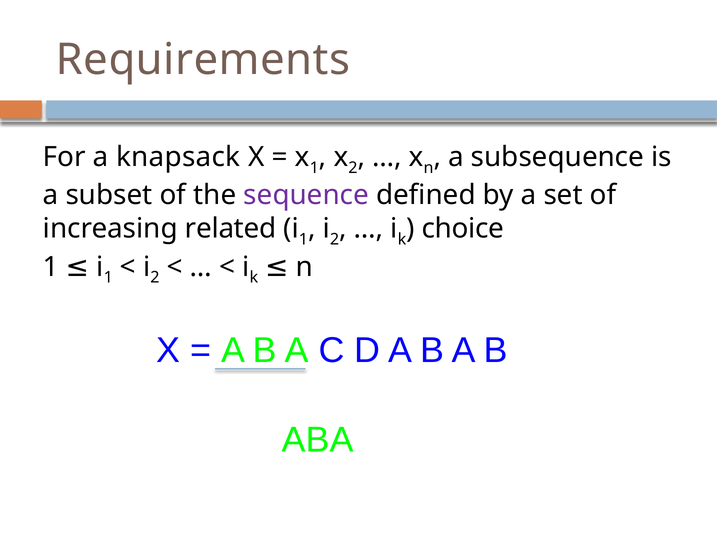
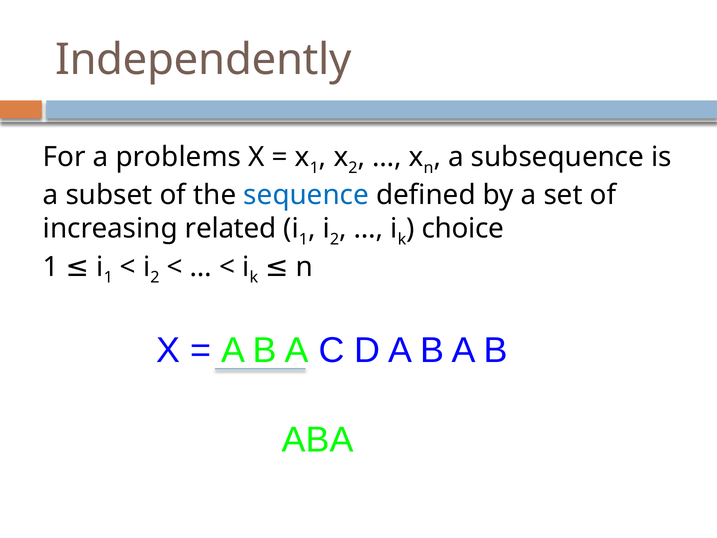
Requirements: Requirements -> Independently
knapsack: knapsack -> problems
sequence colour: purple -> blue
